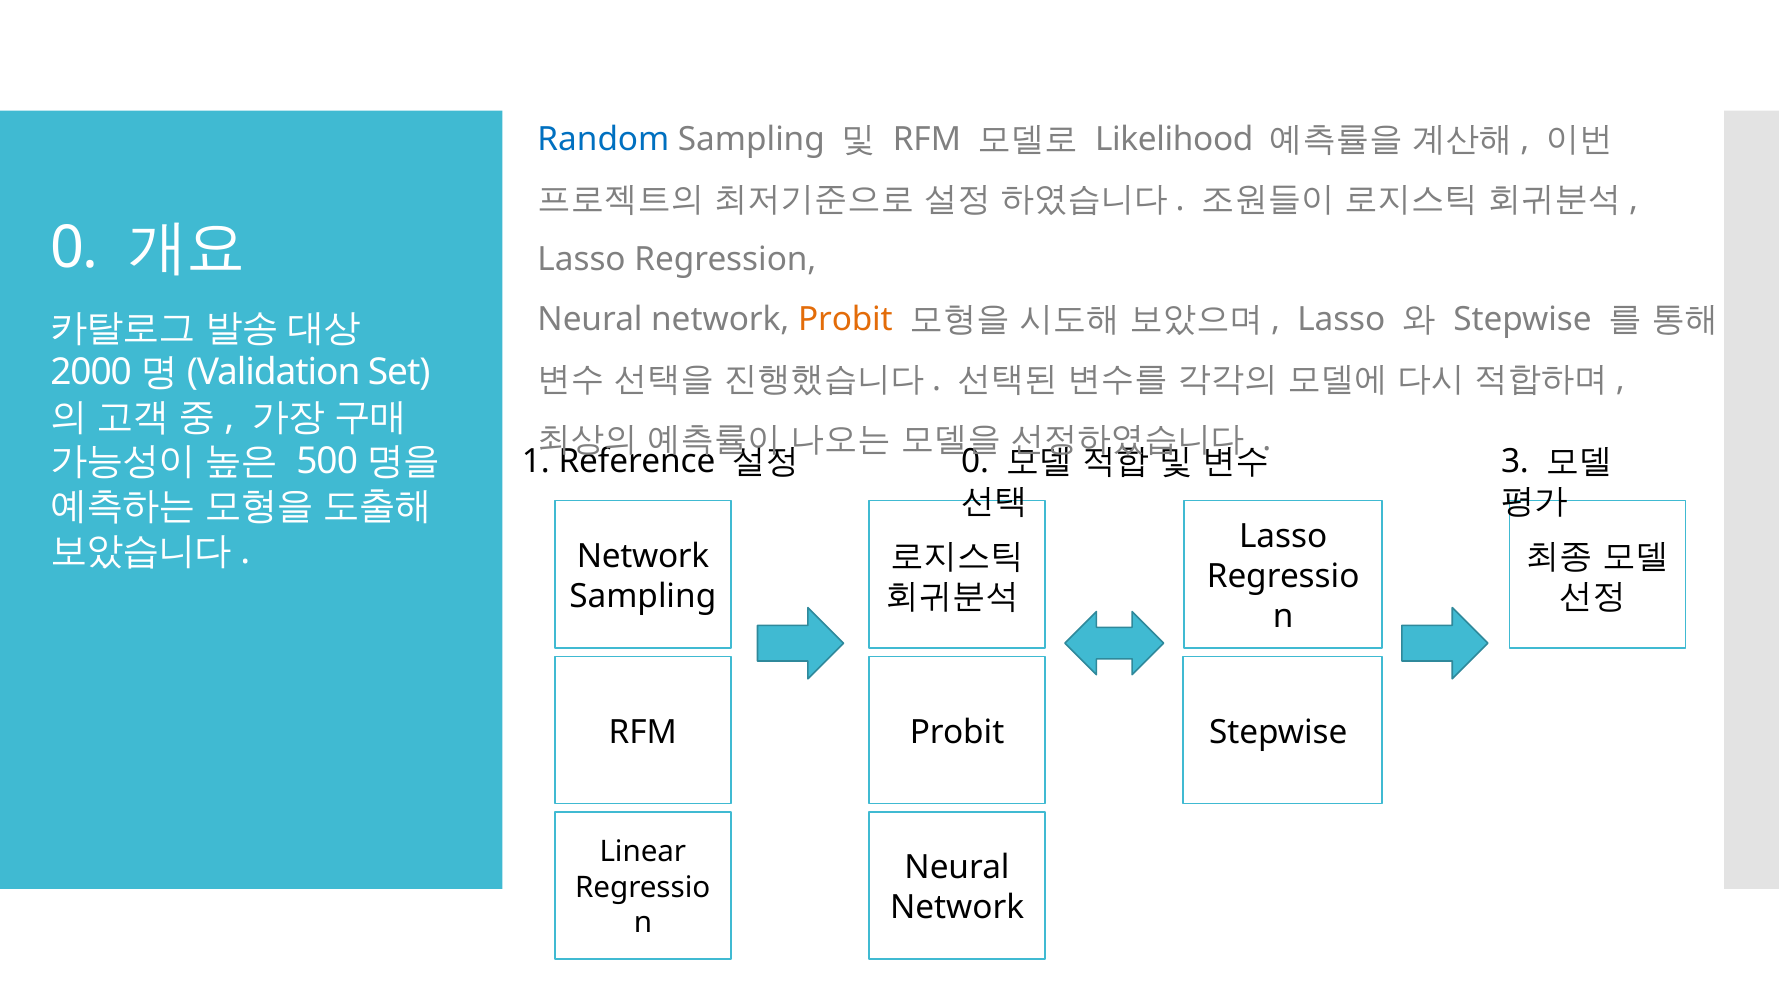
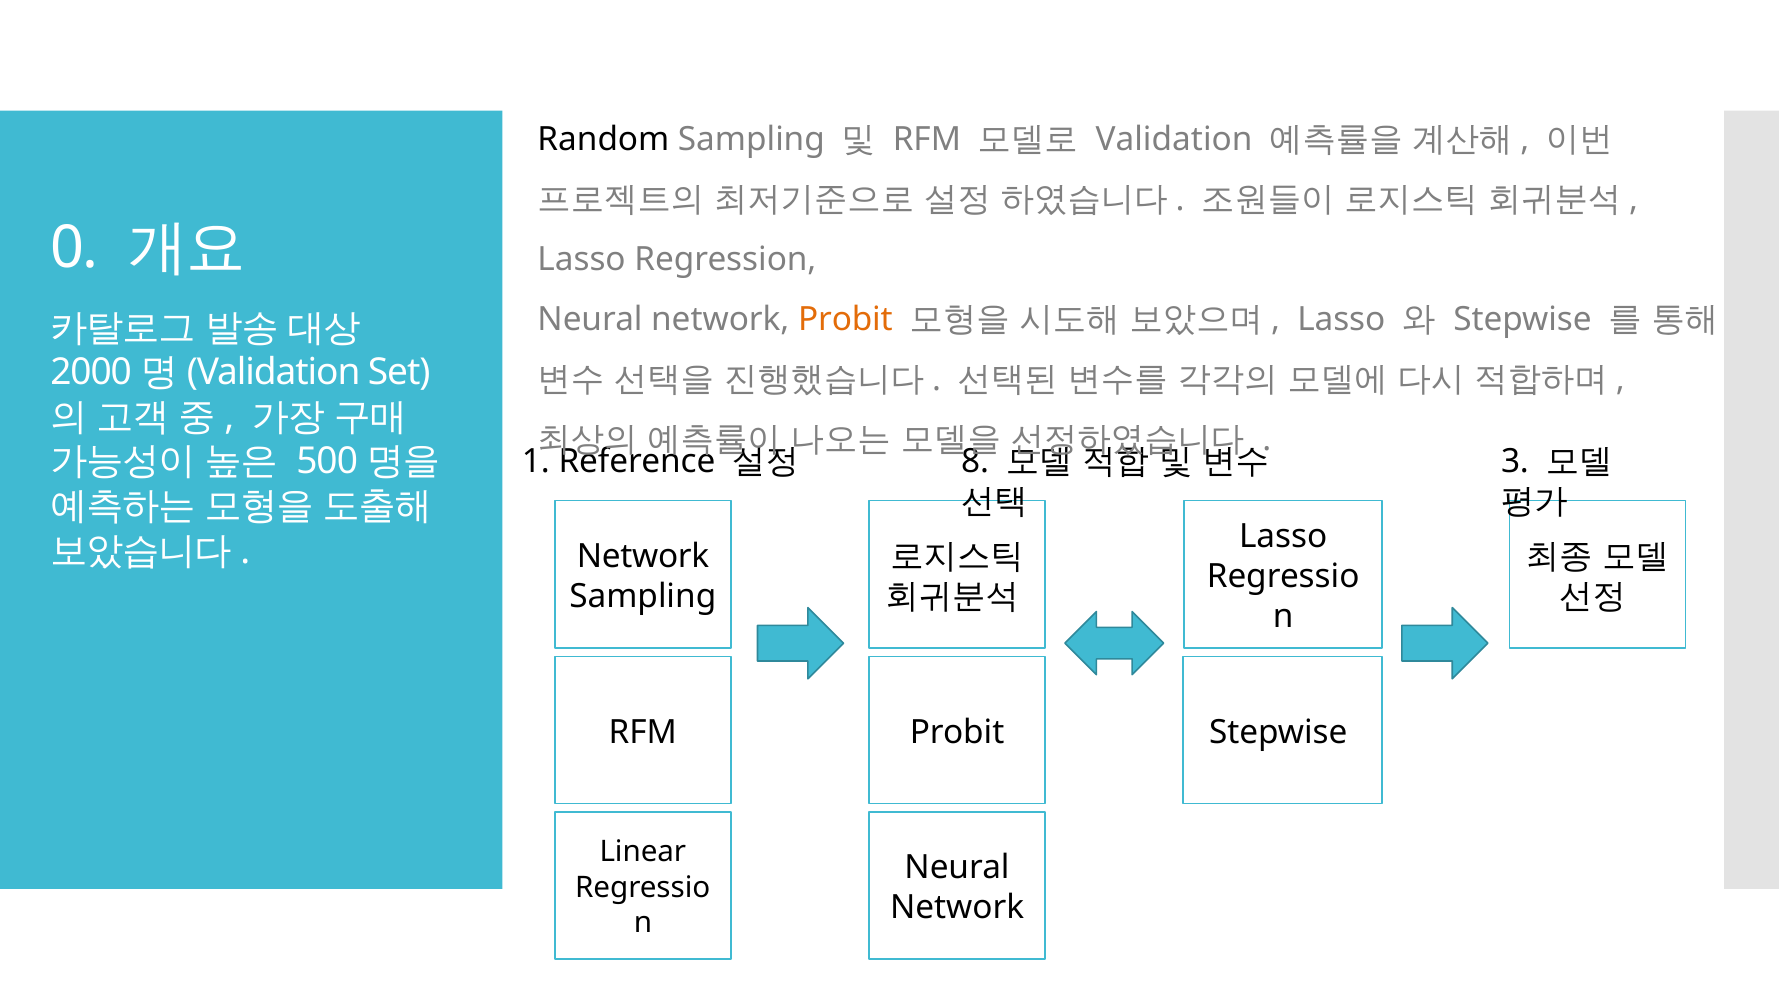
Random colour: blue -> black
Likelihood: Likelihood -> Validation
0 at (975, 461): 0 -> 8
